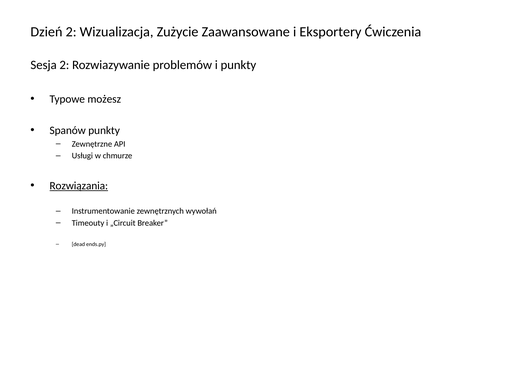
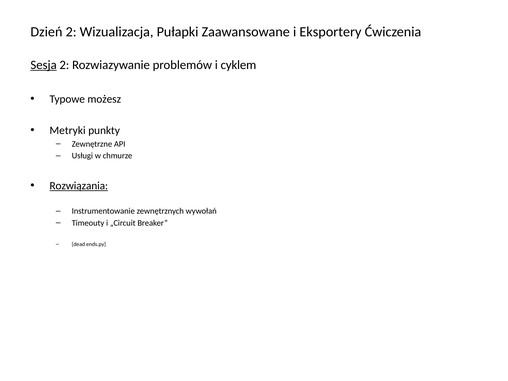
Zużycie: Zużycie -> Pułapki
Sesja underline: none -> present
i punkty: punkty -> cyklem
Spanów: Spanów -> Metryki
